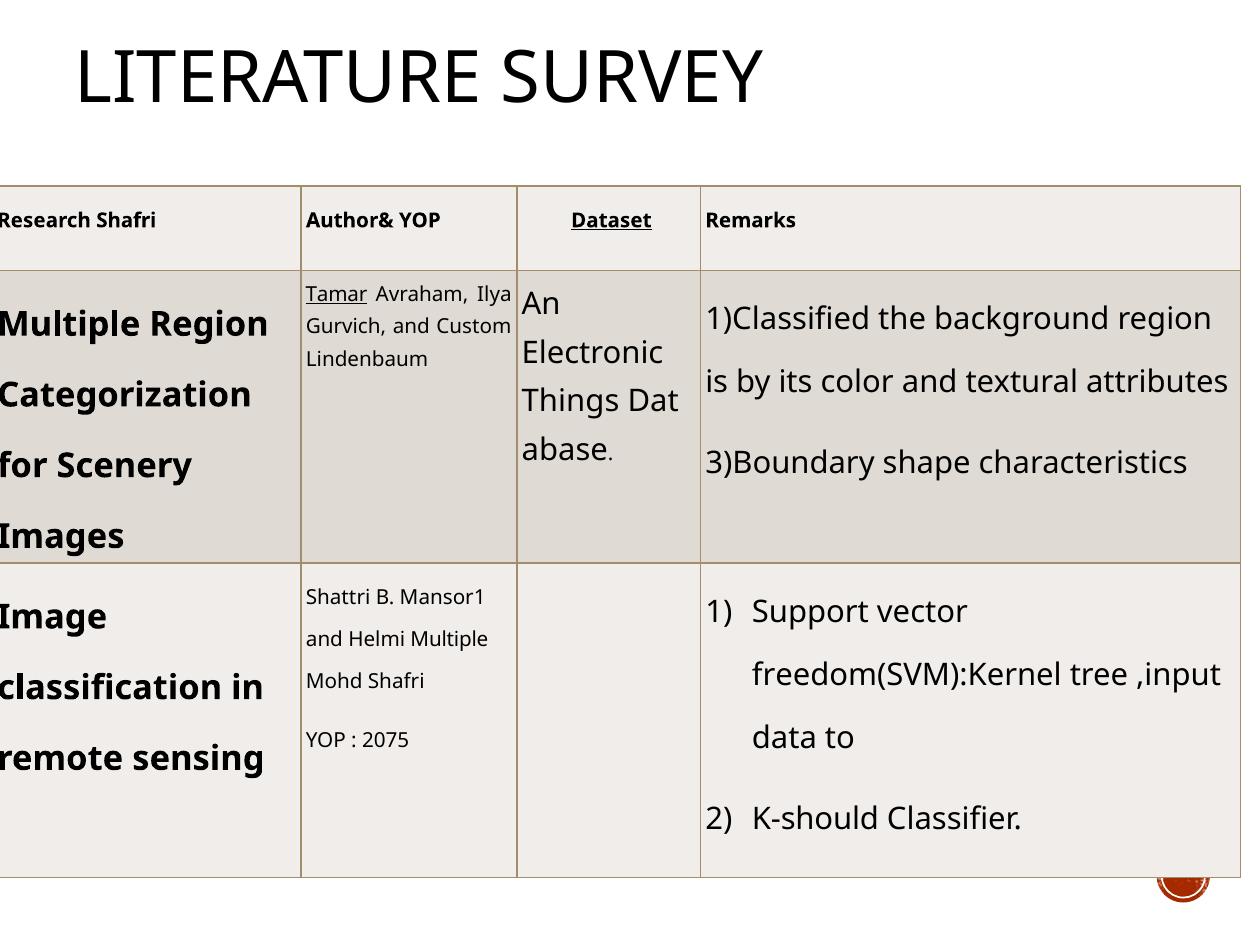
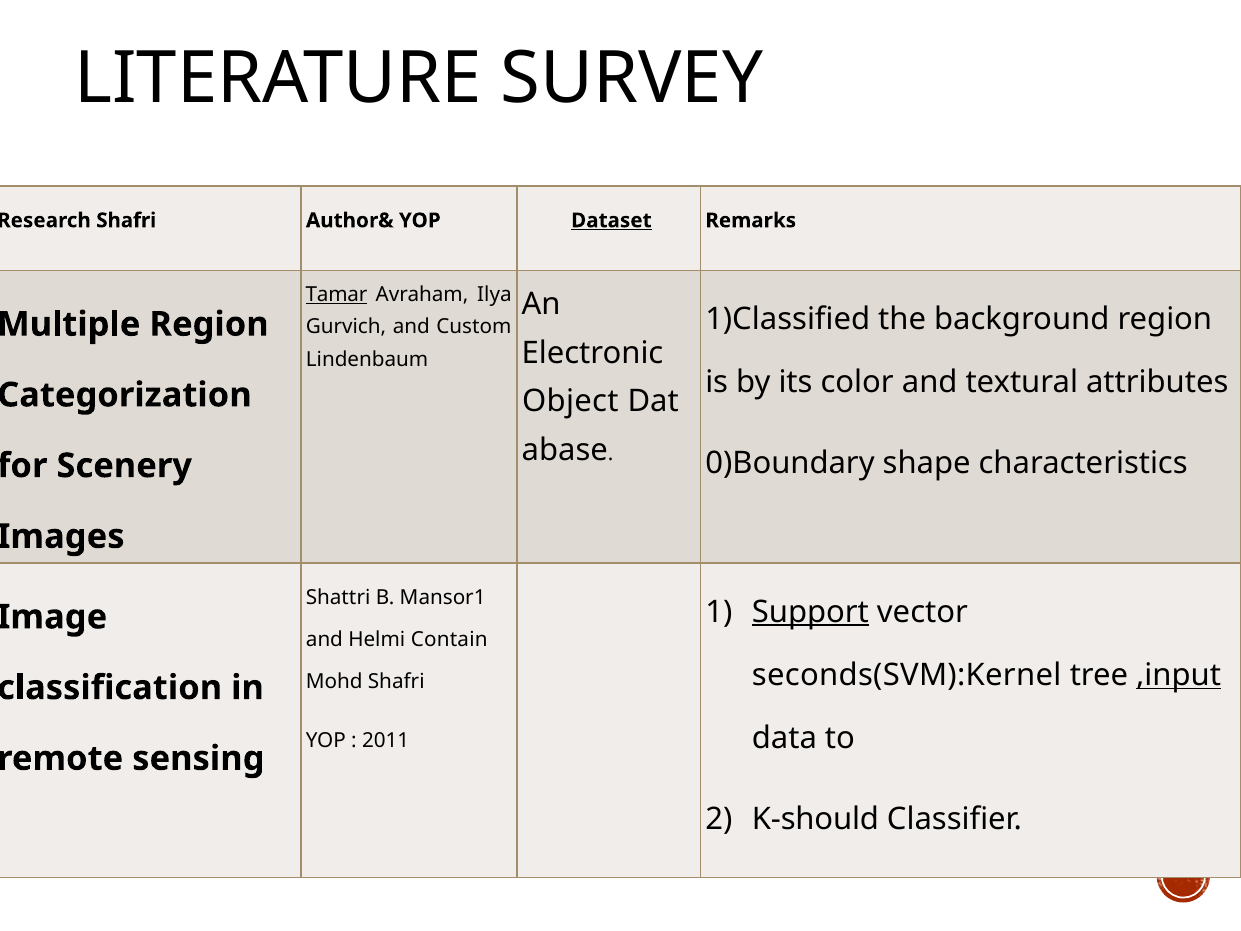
Things: Things -> Object
3)Boundary: 3)Boundary -> 0)Boundary
Support underline: none -> present
Helmi Multiple: Multiple -> Contain
freedom(SVM):Kernel: freedom(SVM):Kernel -> seconds(SVM):Kernel
,input underline: none -> present
2075: 2075 -> 2011
